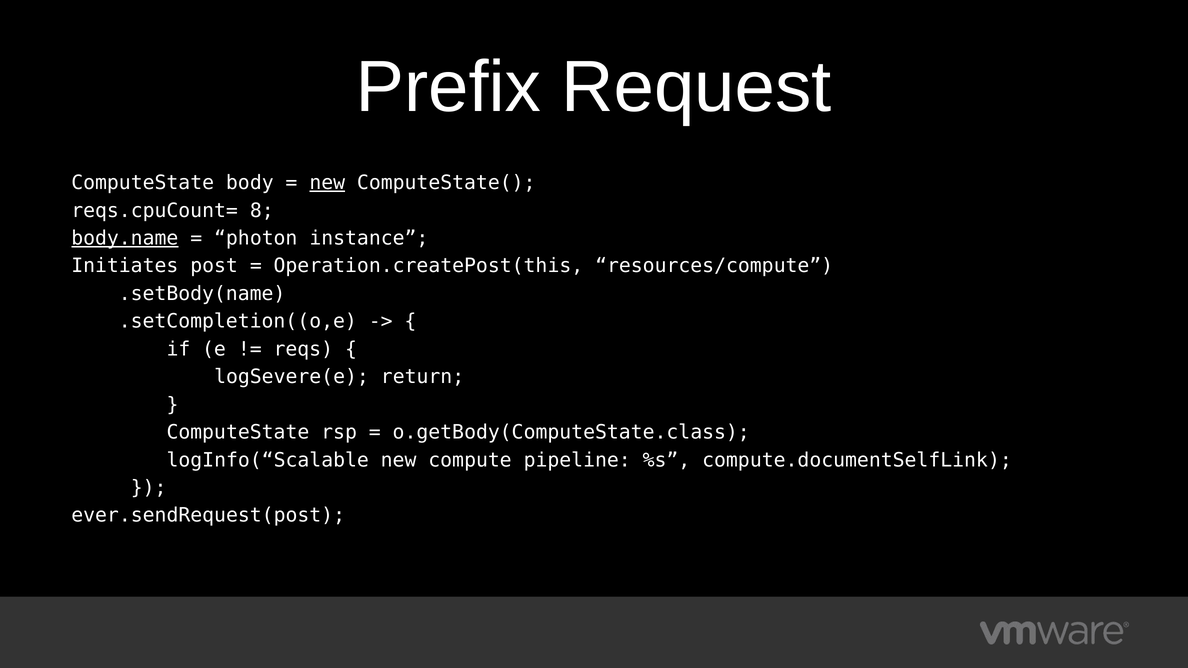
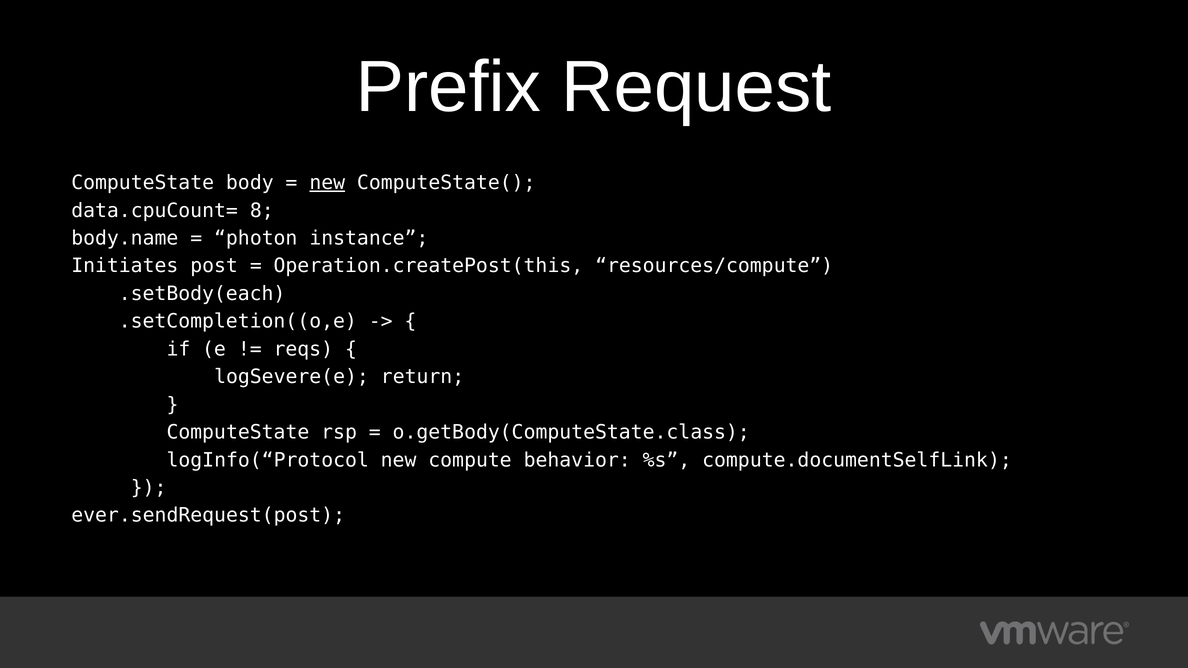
reqs.cpuCount=: reqs.cpuCount= -> data.cpuCount=
body.name underline: present -> none
.setBody(name: .setBody(name -> .setBody(each
logInfo(“Scalable: logInfo(“Scalable -> logInfo(“Protocol
pipeline: pipeline -> behavior
